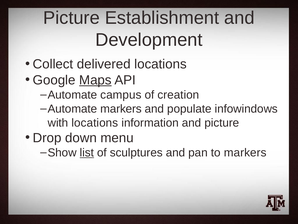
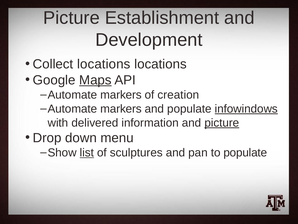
Collect delivered: delivered -> locations
campus at (121, 95): campus -> markers
infowindows underline: none -> present
with locations: locations -> delivered
picture at (222, 123) underline: none -> present
to markers: markers -> populate
